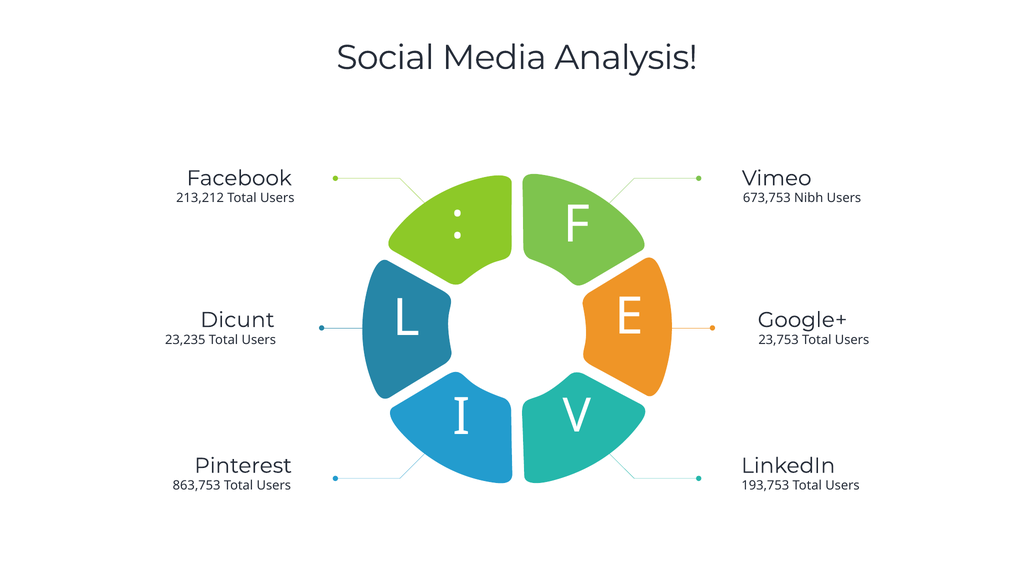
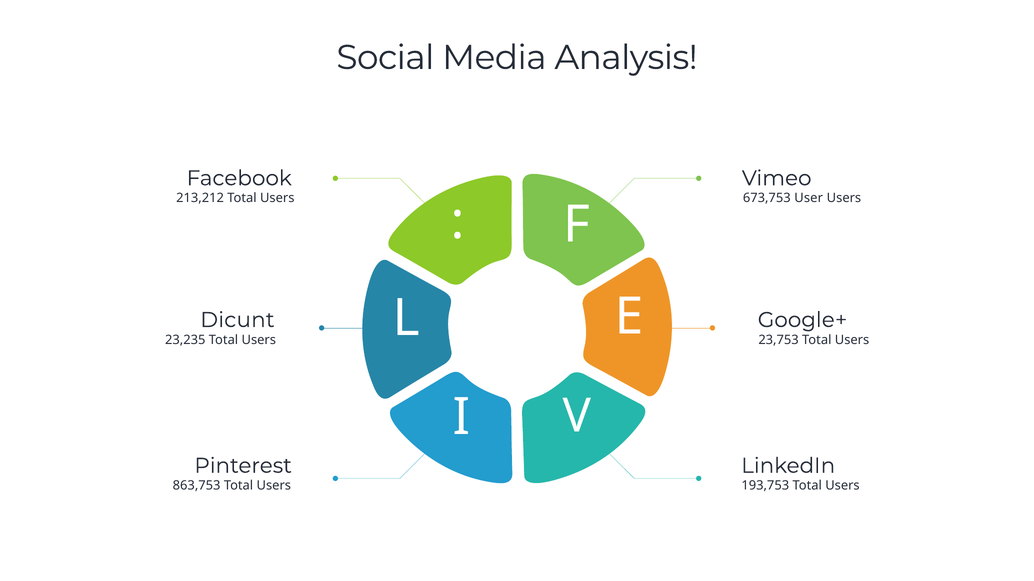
Nibh: Nibh -> User
